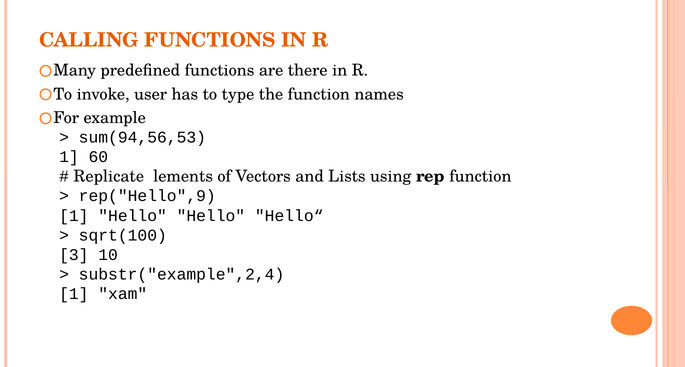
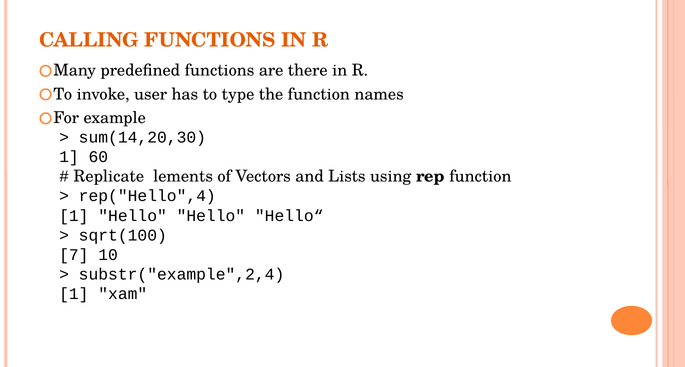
sum(94,56,53: sum(94,56,53 -> sum(14,20,30
rep("Hello",9: rep("Hello",9 -> rep("Hello",4
3: 3 -> 7
